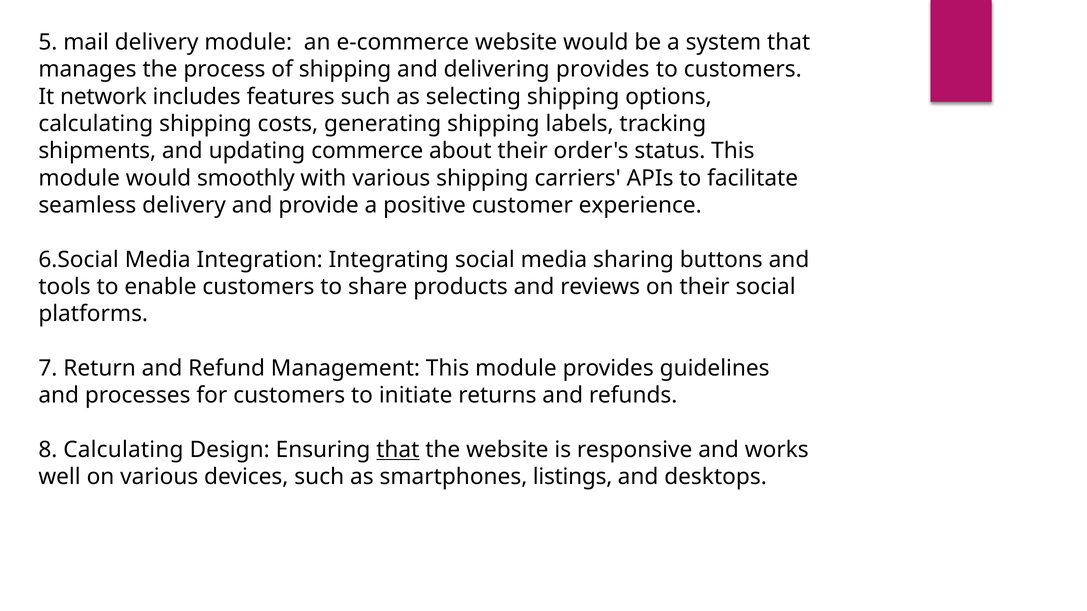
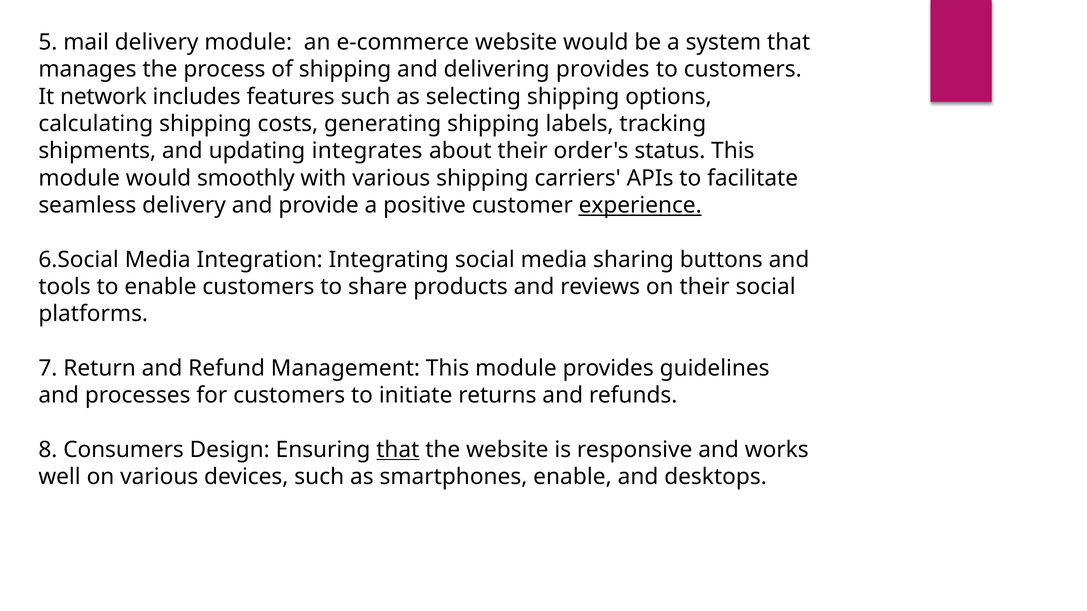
commerce: commerce -> integrates
experience underline: none -> present
8 Calculating: Calculating -> Consumers
smartphones listings: listings -> enable
